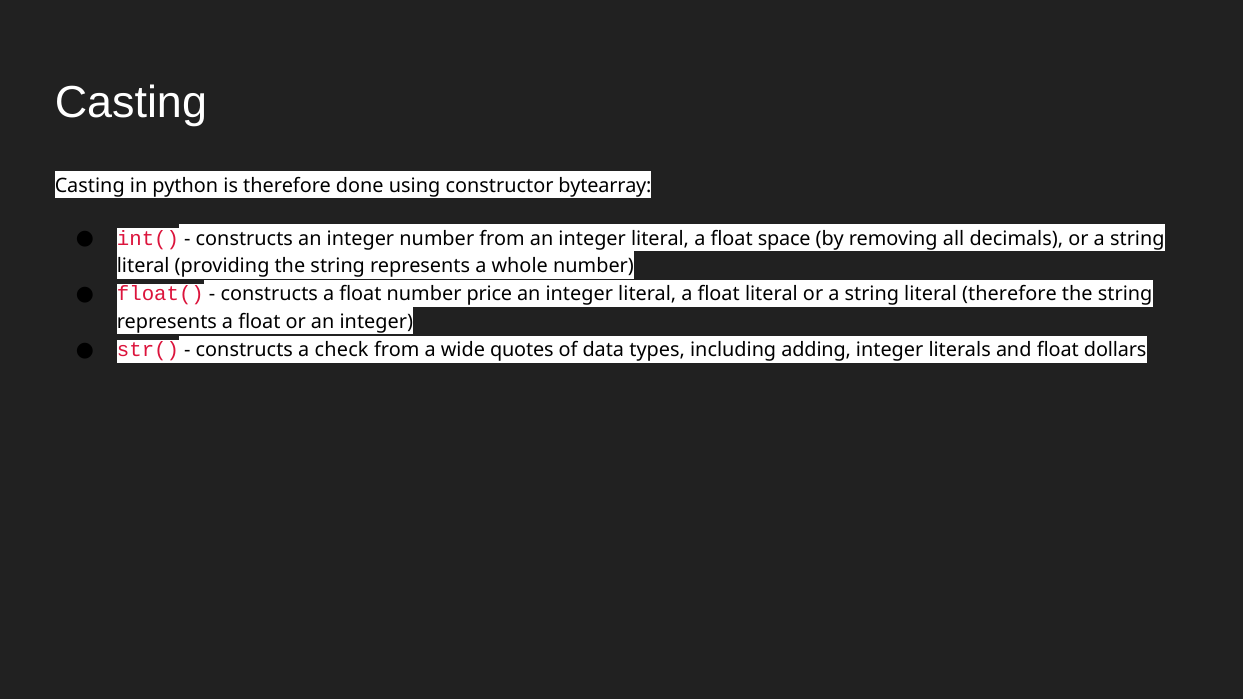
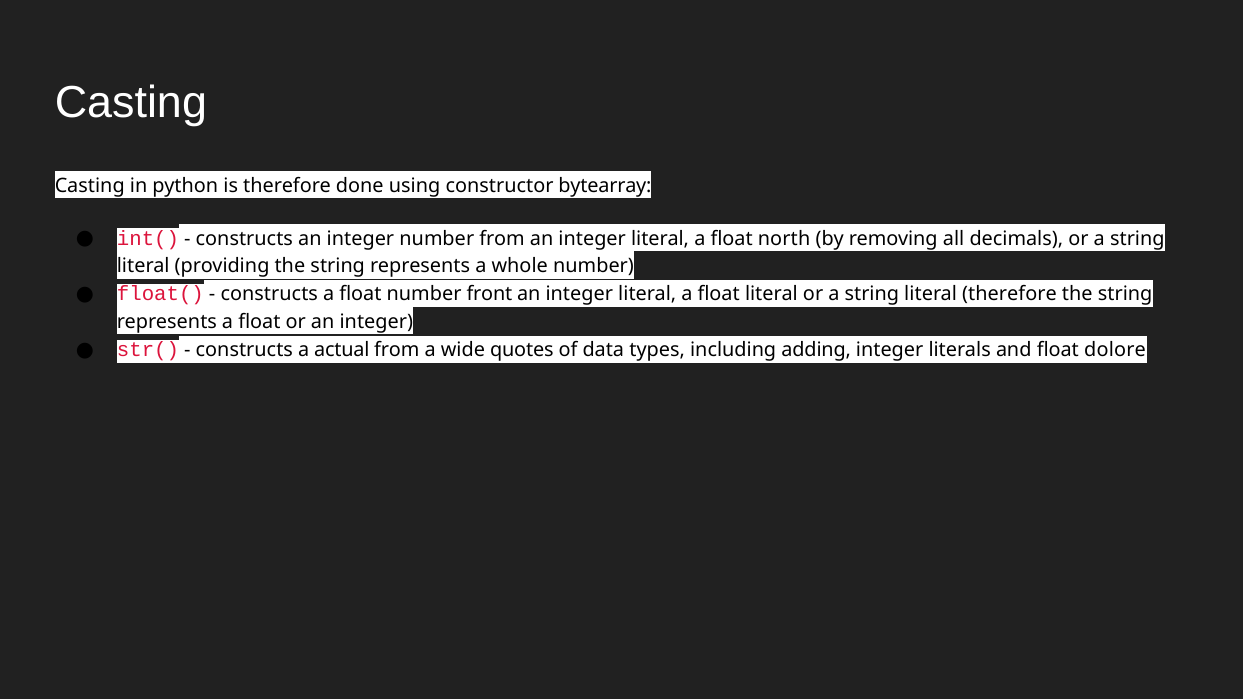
space: space -> north
price: price -> front
check: check -> actual
dollars: dollars -> dolore
